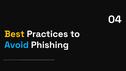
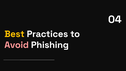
Avoid colour: light blue -> pink
